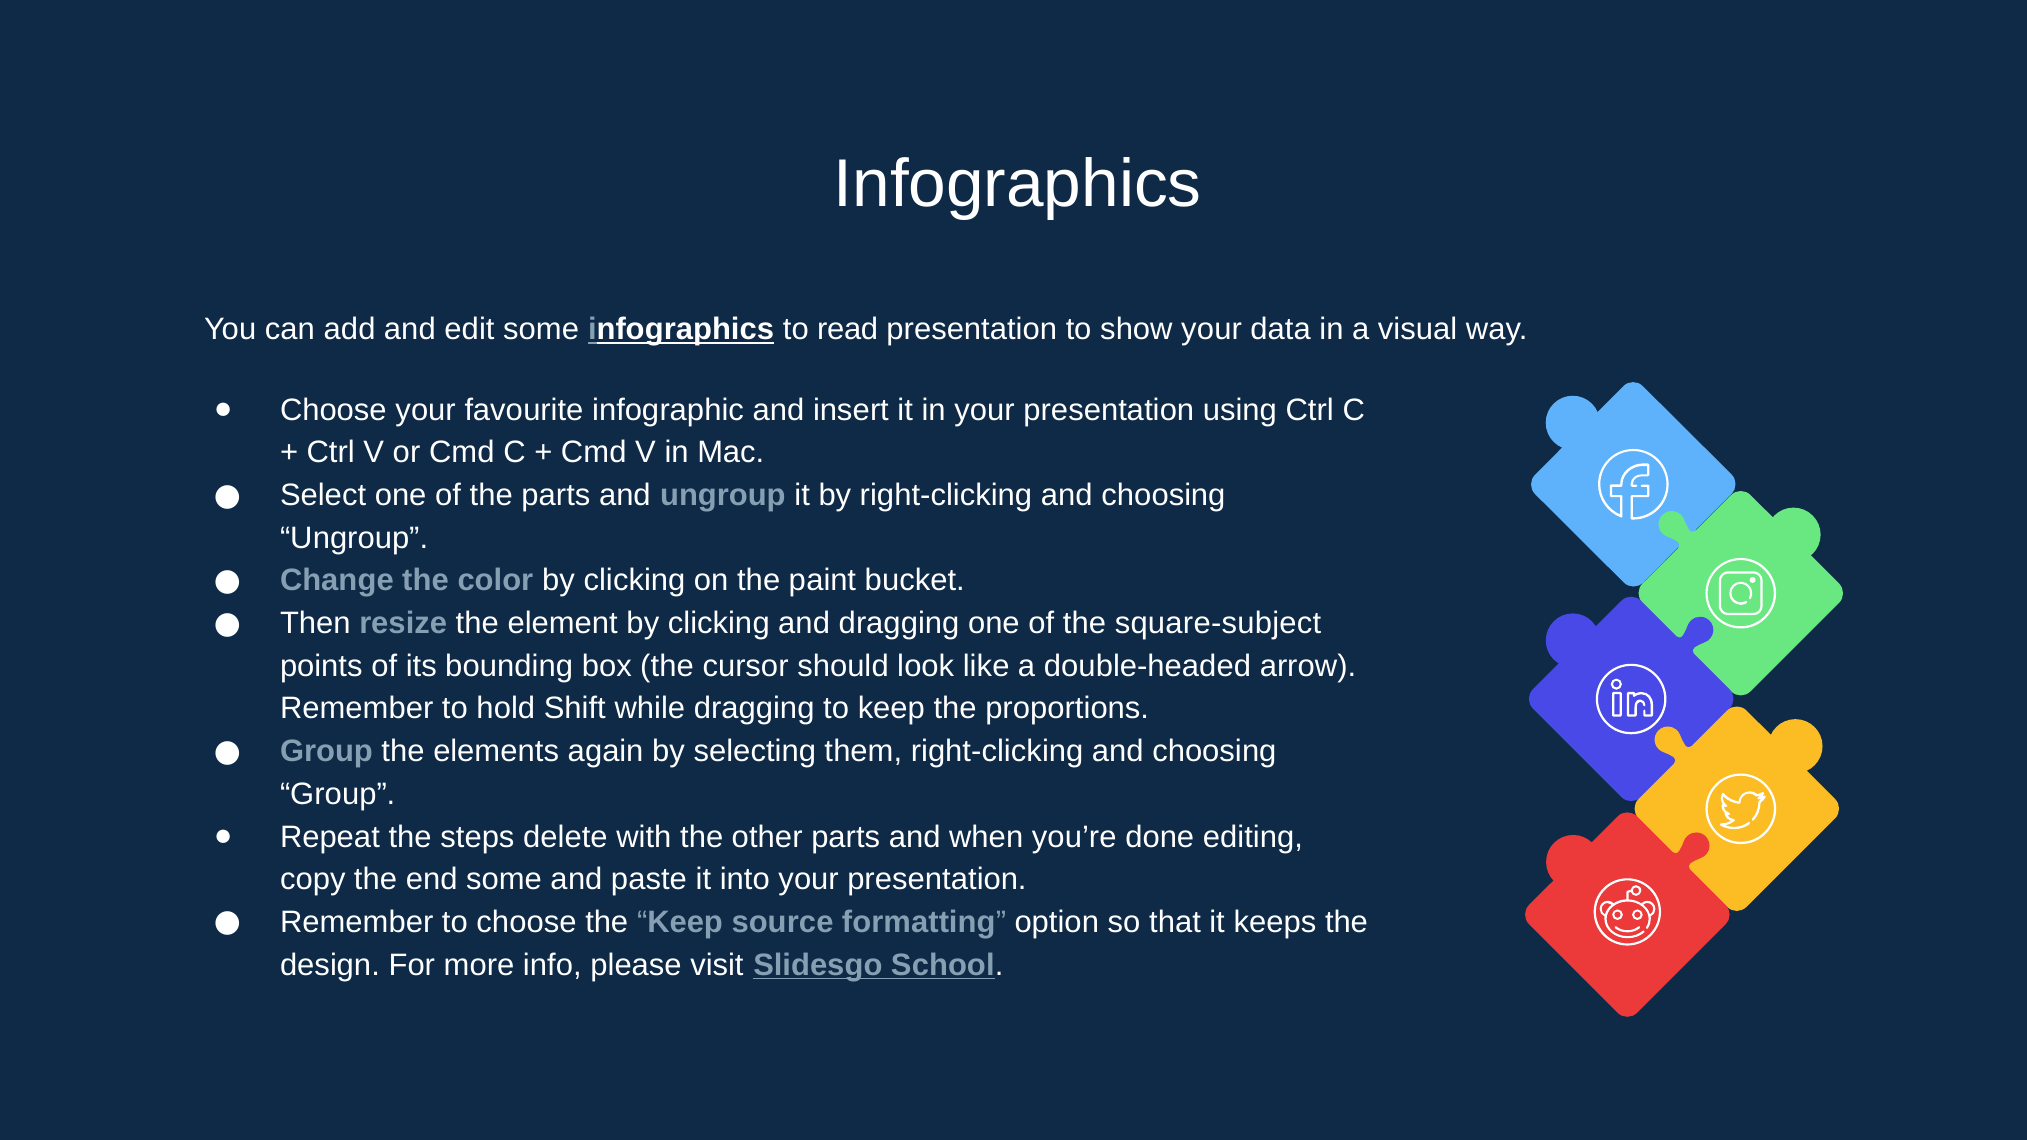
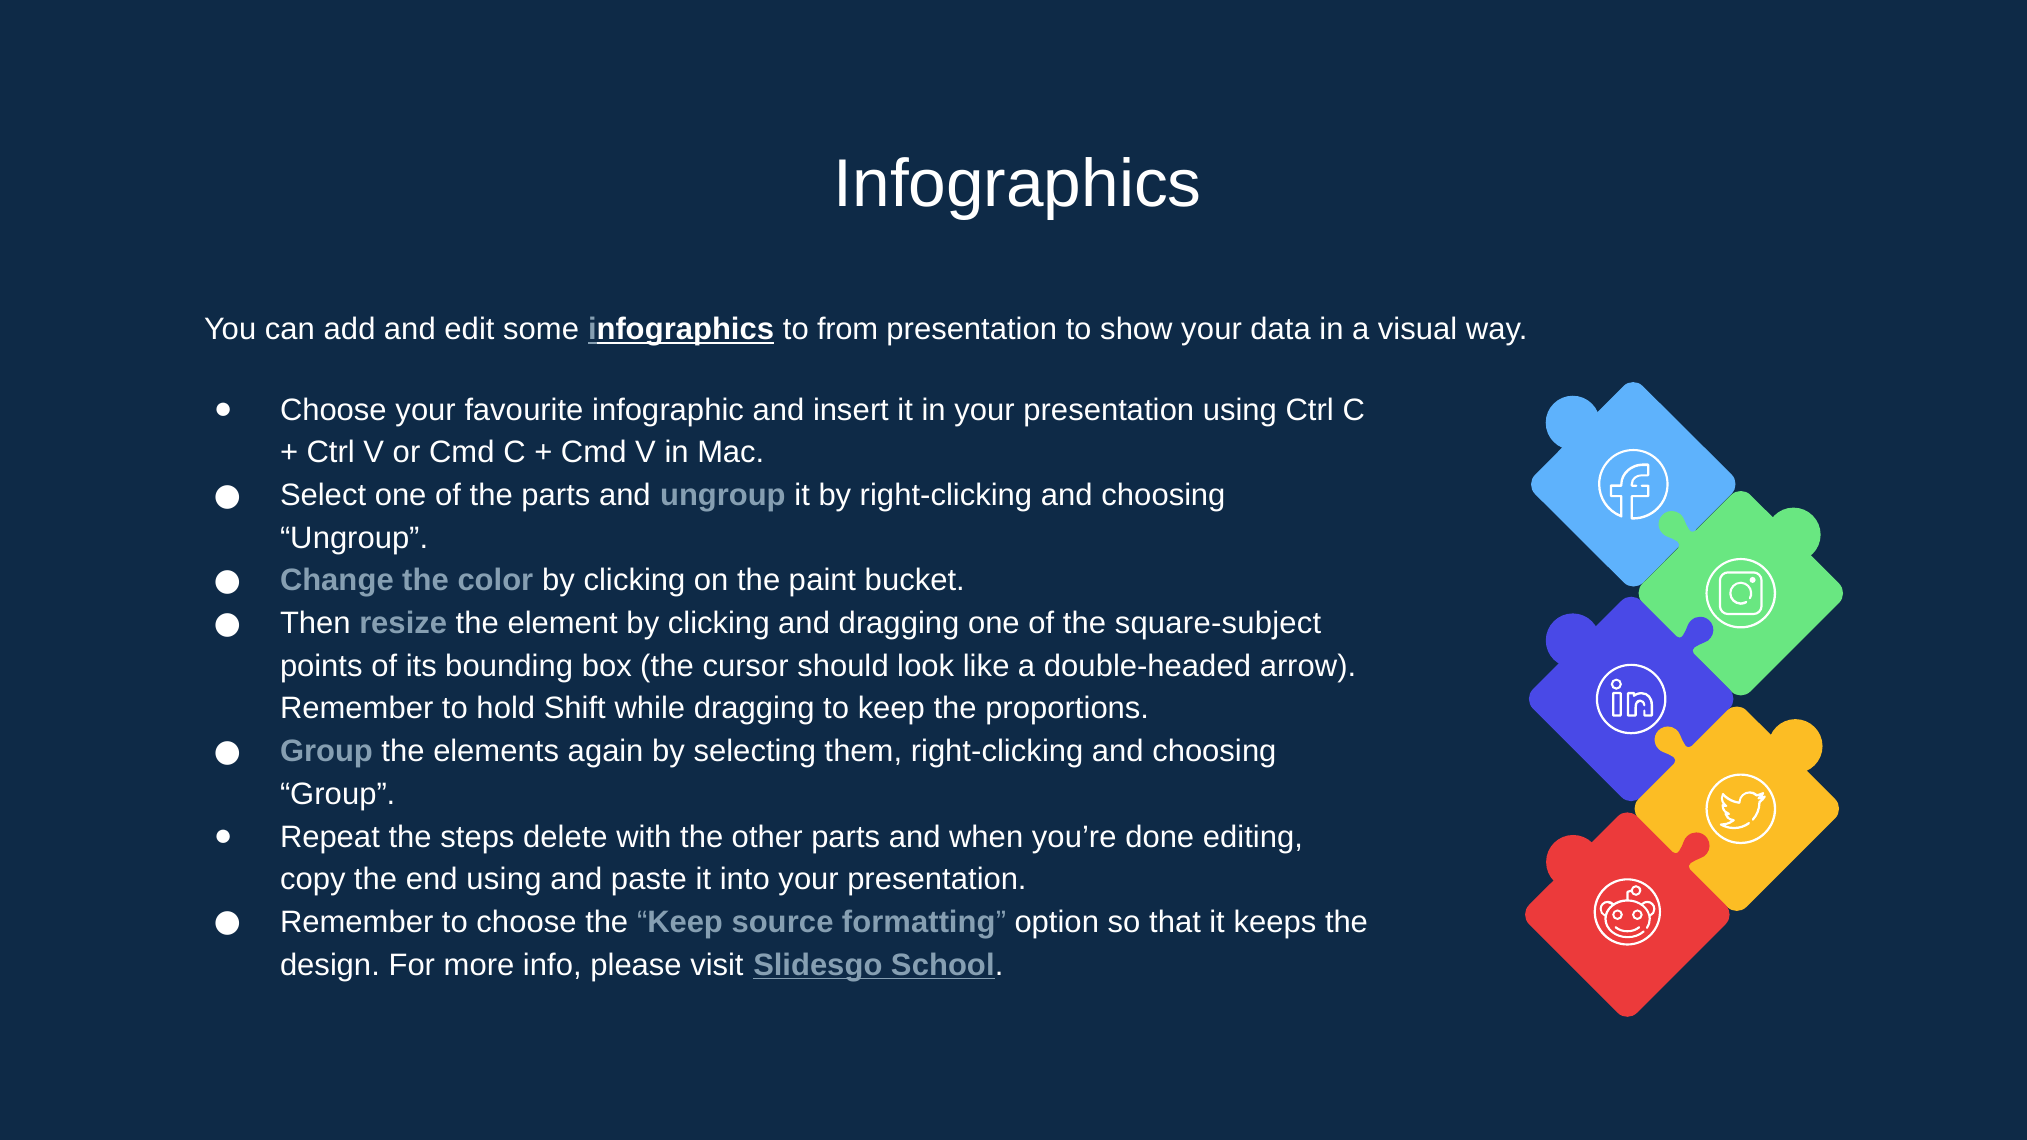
read: read -> from
end some: some -> using
